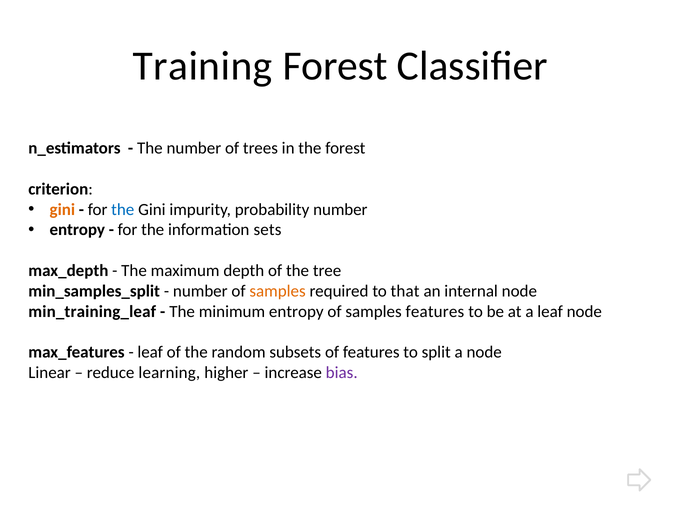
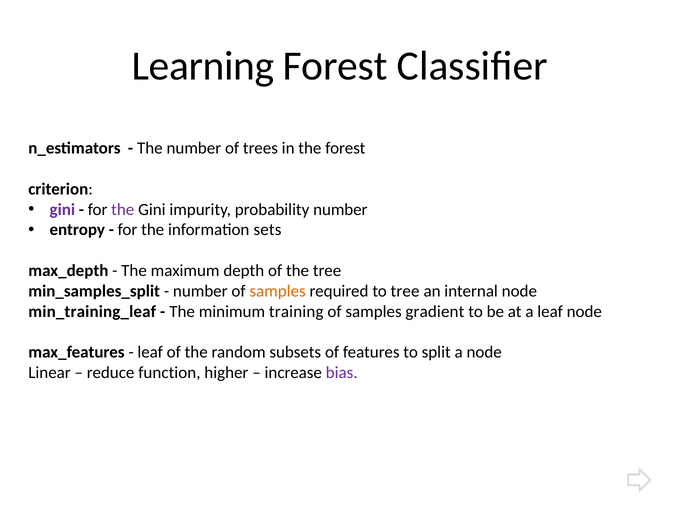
Training: Training -> Learning
gini at (62, 209) colour: orange -> purple
the at (123, 209) colour: blue -> purple
to that: that -> tree
minimum entropy: entropy -> training
samples features: features -> gradient
learning: learning -> function
